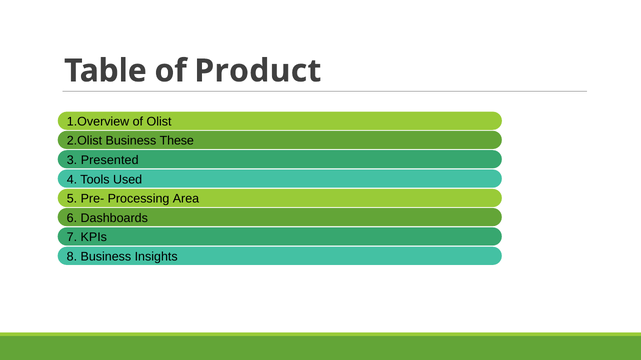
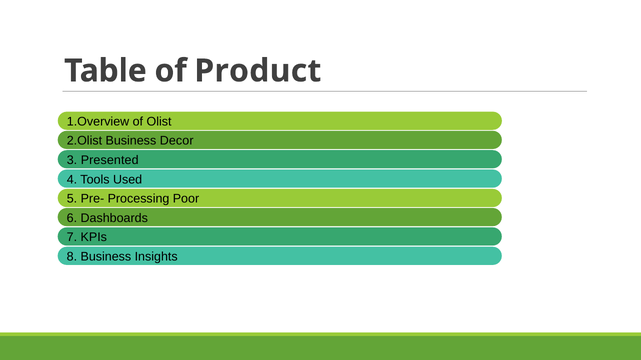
These: These -> Decor
Area: Area -> Poor
